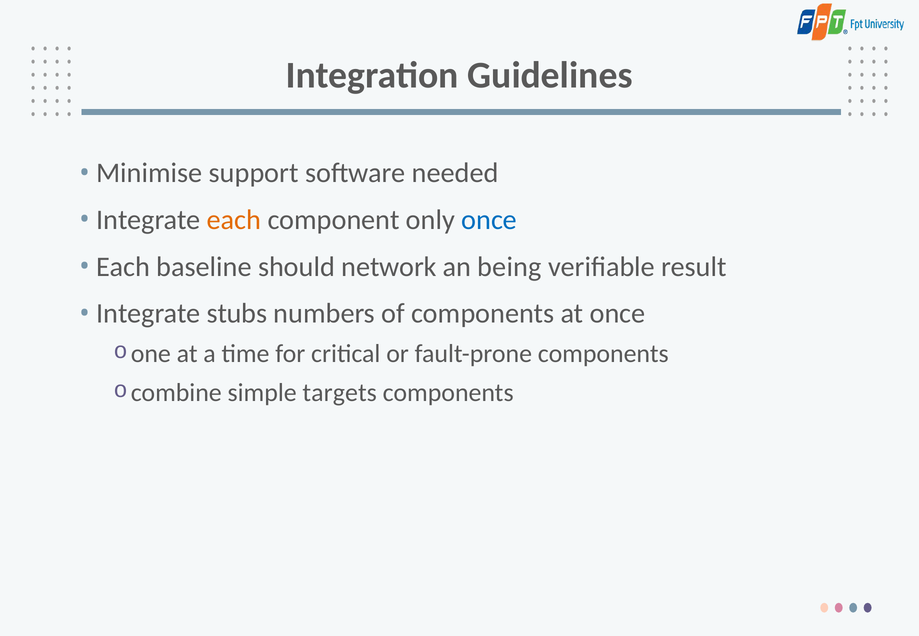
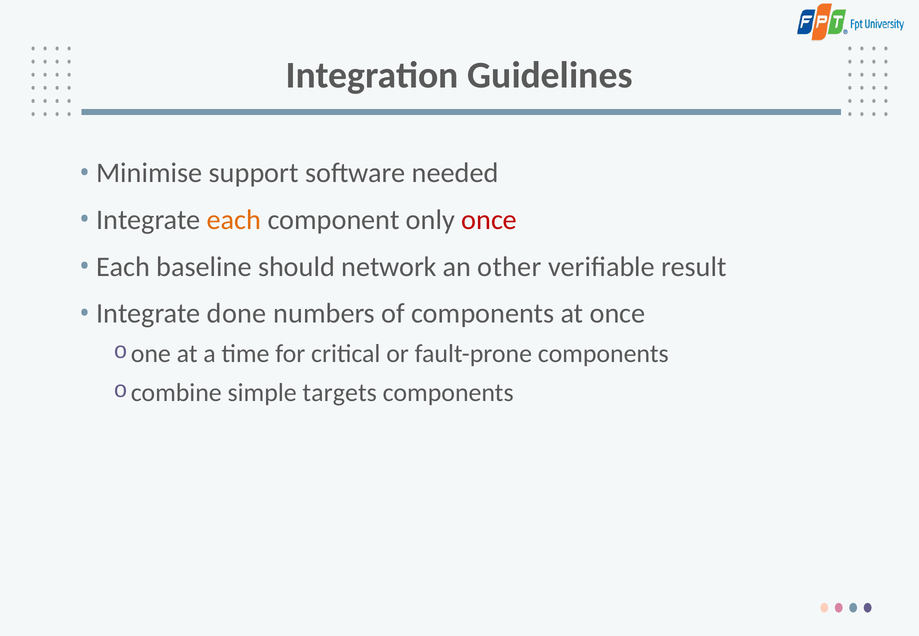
once at (489, 220) colour: blue -> red
being: being -> other
stubs: stubs -> done
